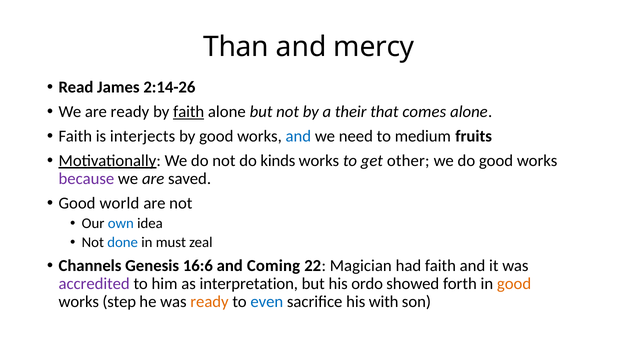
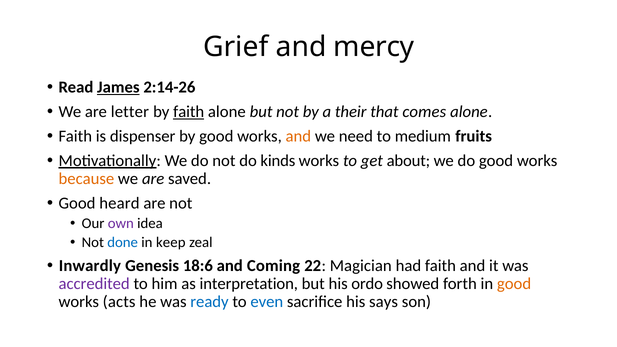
Than: Than -> Grief
James underline: none -> present
are ready: ready -> letter
interjects: interjects -> dispenser
and at (298, 136) colour: blue -> orange
other: other -> about
because colour: purple -> orange
world: world -> heard
own colour: blue -> purple
must: must -> keep
Channels: Channels -> Inwardly
16:6: 16:6 -> 18:6
step: step -> acts
ready at (209, 302) colour: orange -> blue
with: with -> says
